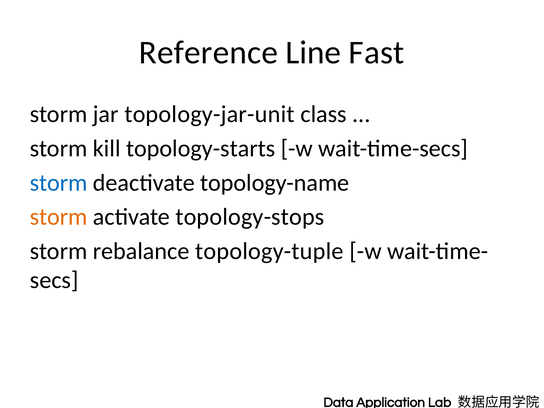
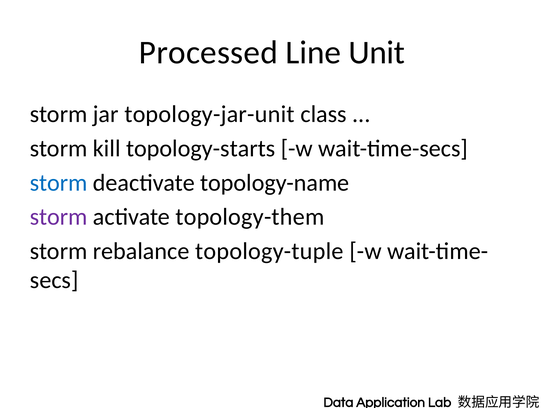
Reference: Reference -> Processed
Fast: Fast -> Unit
storm at (59, 217) colour: orange -> purple
topology-stops: topology-stops -> topology-them
